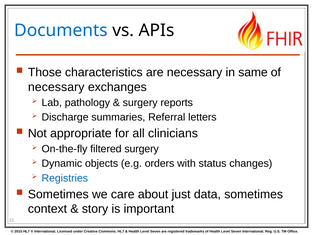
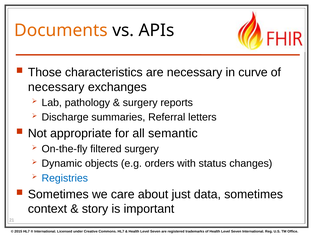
Documents colour: blue -> orange
same: same -> curve
clinicians: clinicians -> semantic
